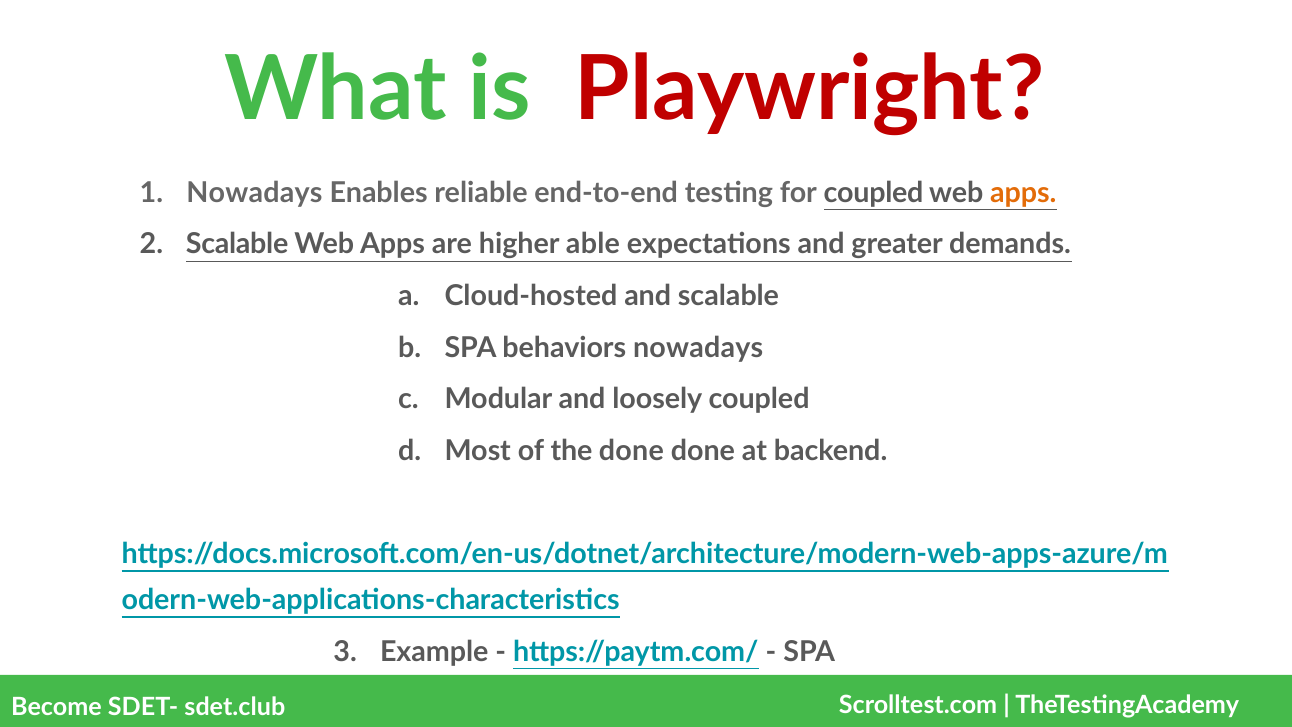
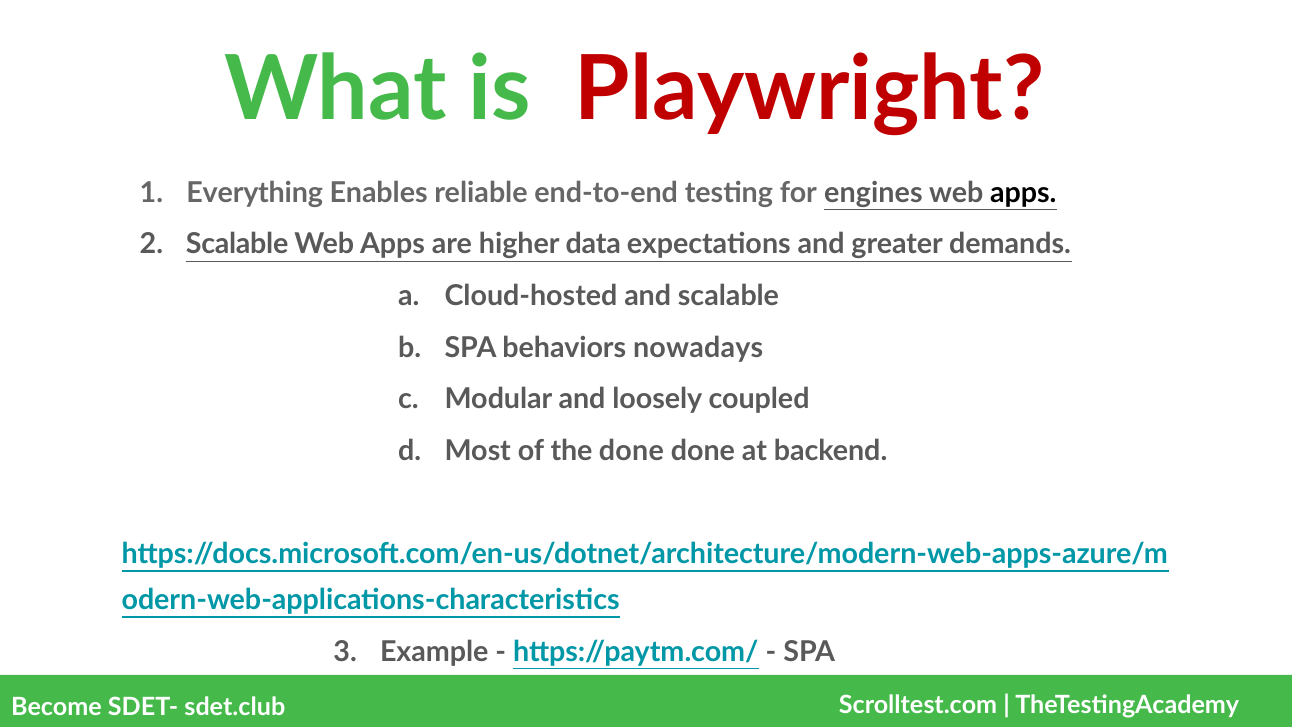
Nowadays at (254, 193): Nowadays -> Everything
for coupled: coupled -> engines
apps at (1023, 193) colour: orange -> black
able: able -> data
